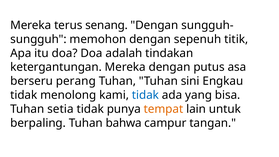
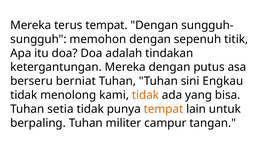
terus senang: senang -> tempat
perang: perang -> berniat
tidak at (145, 95) colour: blue -> orange
bahwa: bahwa -> militer
